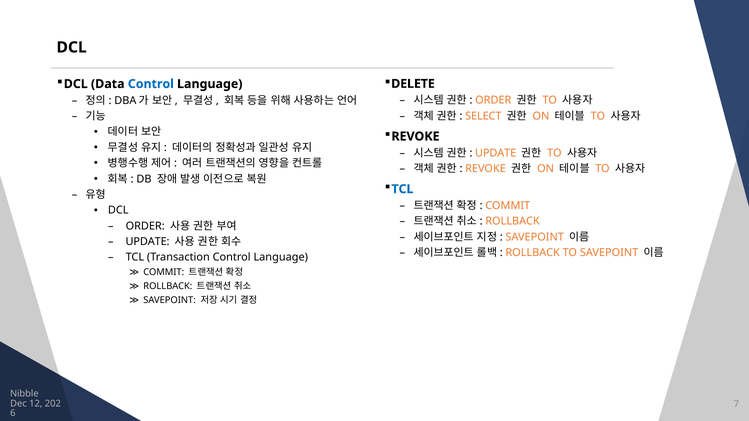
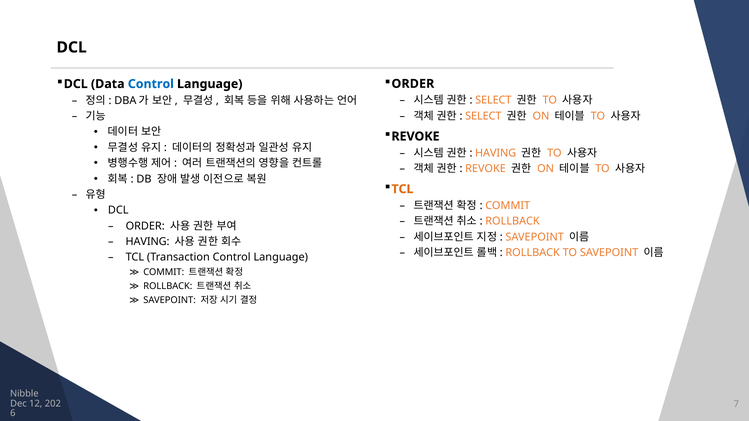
DELETE at (413, 84): DELETE -> ORDER
ORDER at (493, 100): ORDER -> SELECT
UPDATE at (496, 153): UPDATE -> HAVING
TCL at (402, 189) colour: blue -> orange
UPDATE at (148, 242): UPDATE -> HAVING
